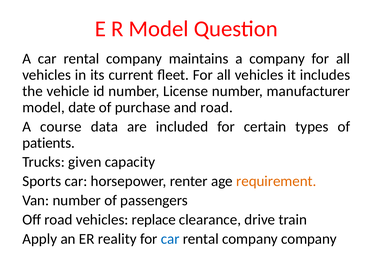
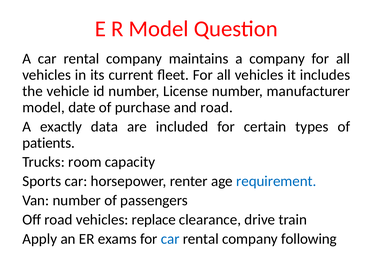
course: course -> exactly
given: given -> room
requirement colour: orange -> blue
reality: reality -> exams
company company: company -> following
